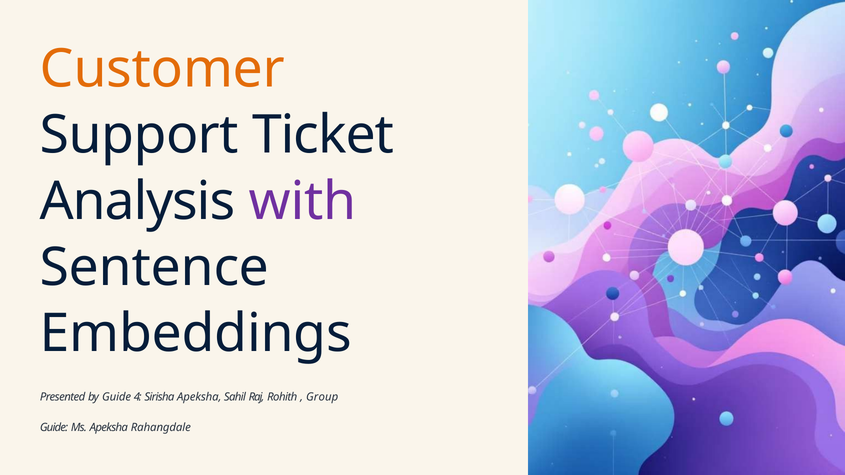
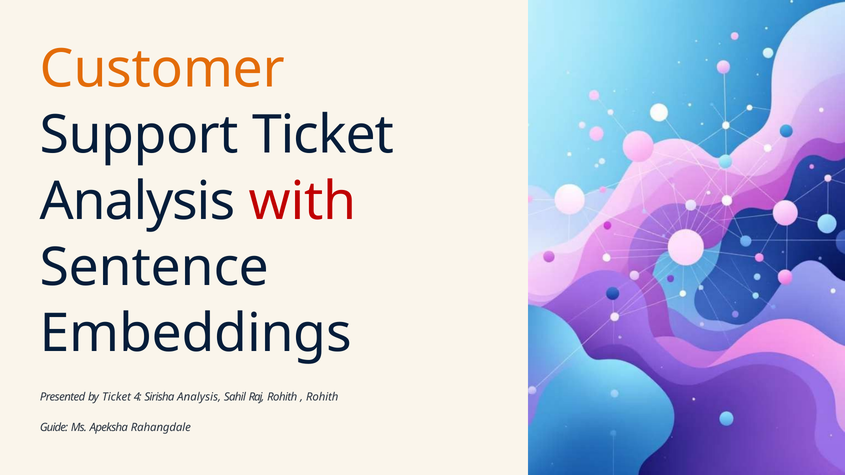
with colour: purple -> red
by Guide: Guide -> Ticket
Sirisha Apeksha: Apeksha -> Analysis
Group at (322, 397): Group -> Rohith
